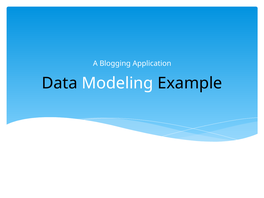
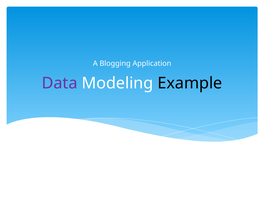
Data colour: black -> purple
